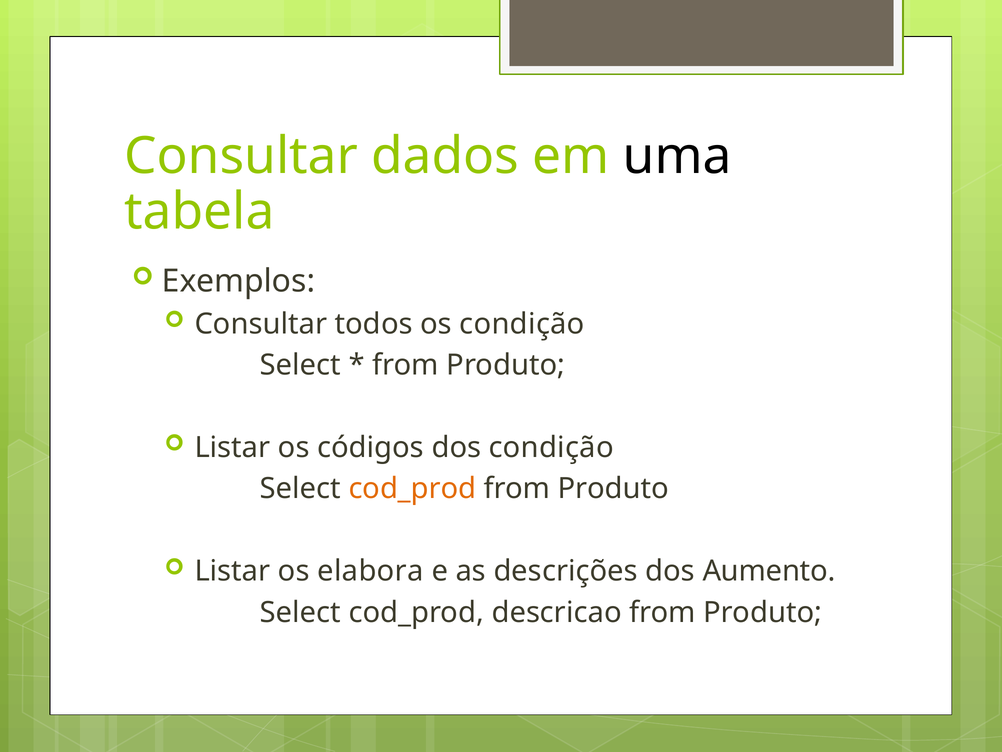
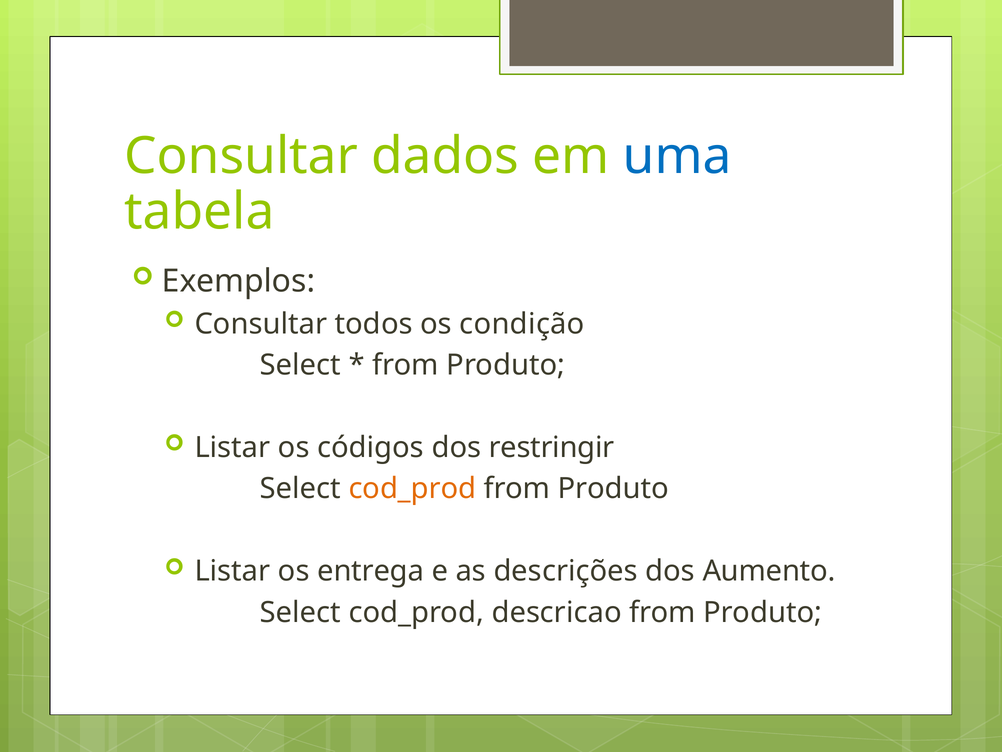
uma colour: black -> blue
dos condição: condição -> restringir
elabora: elabora -> entrega
